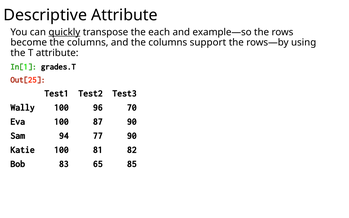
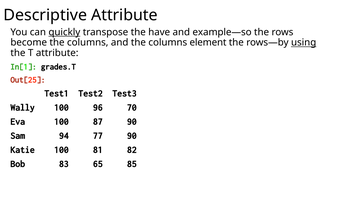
each: each -> have
support: support -> element
using underline: none -> present
